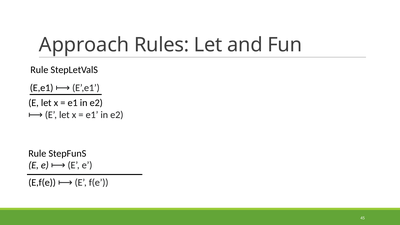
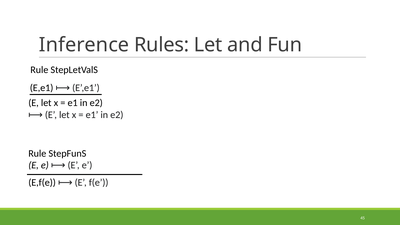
Approach: Approach -> Inference
